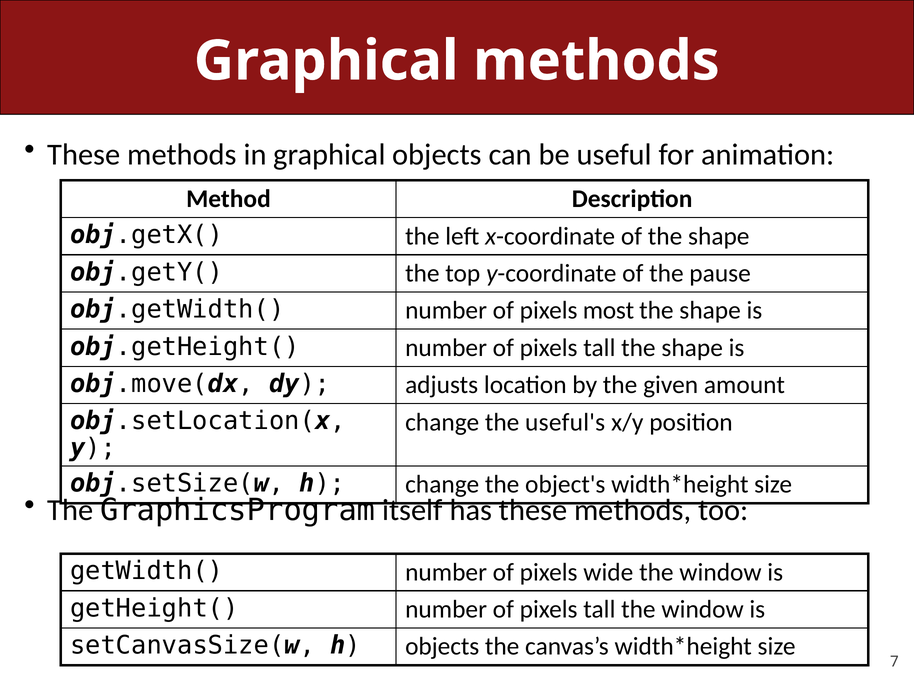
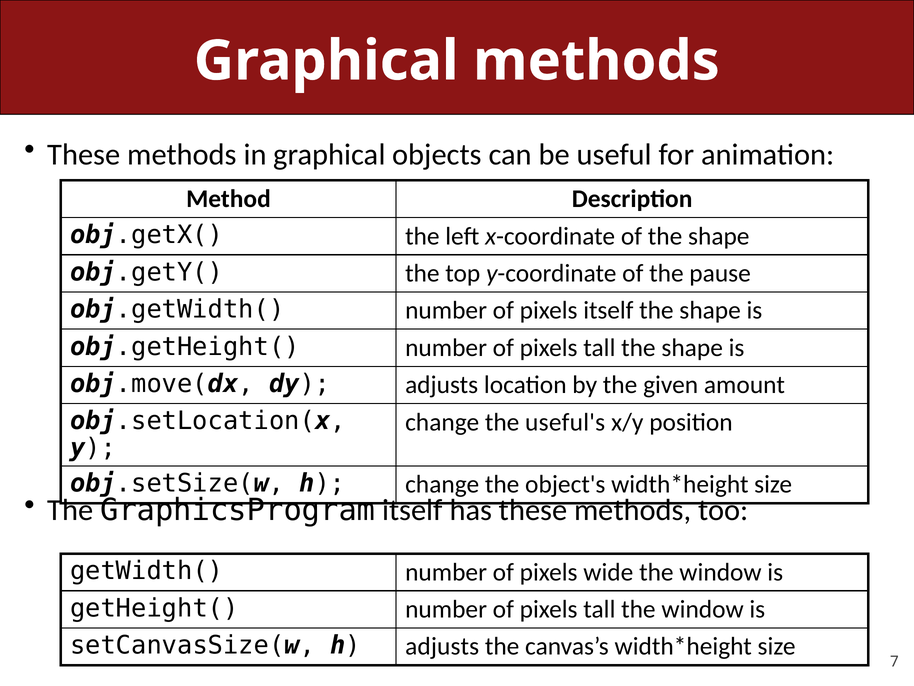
pixels most: most -> itself
h objects: objects -> adjusts
